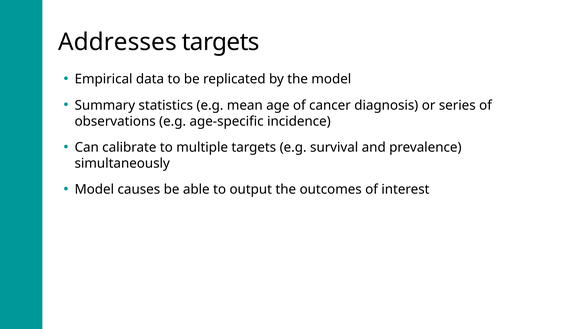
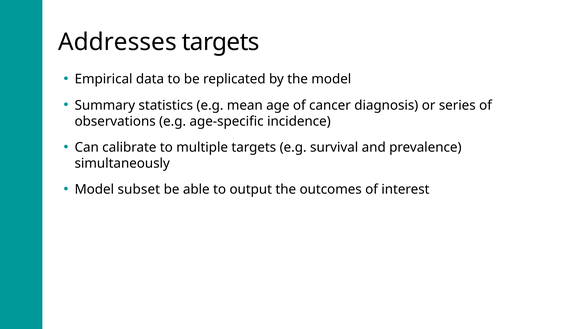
causes: causes -> subset
